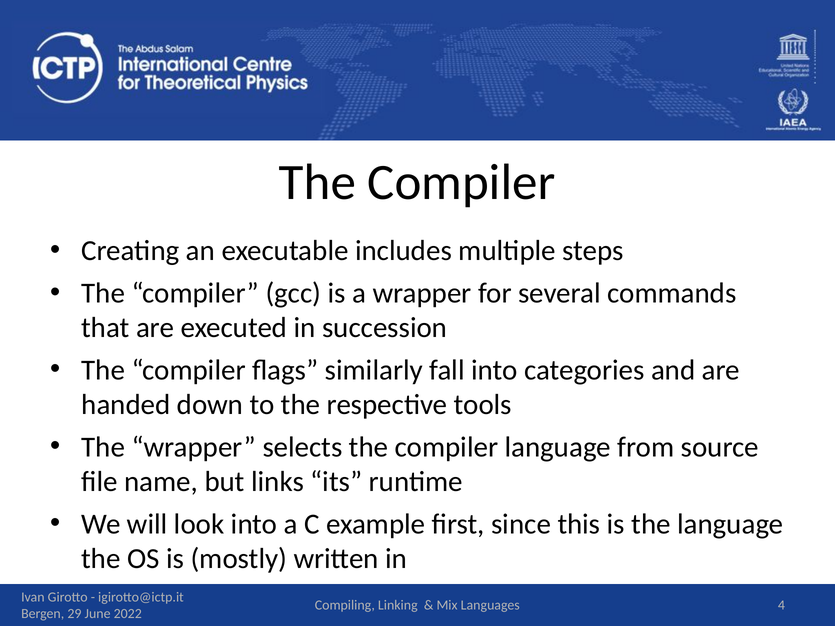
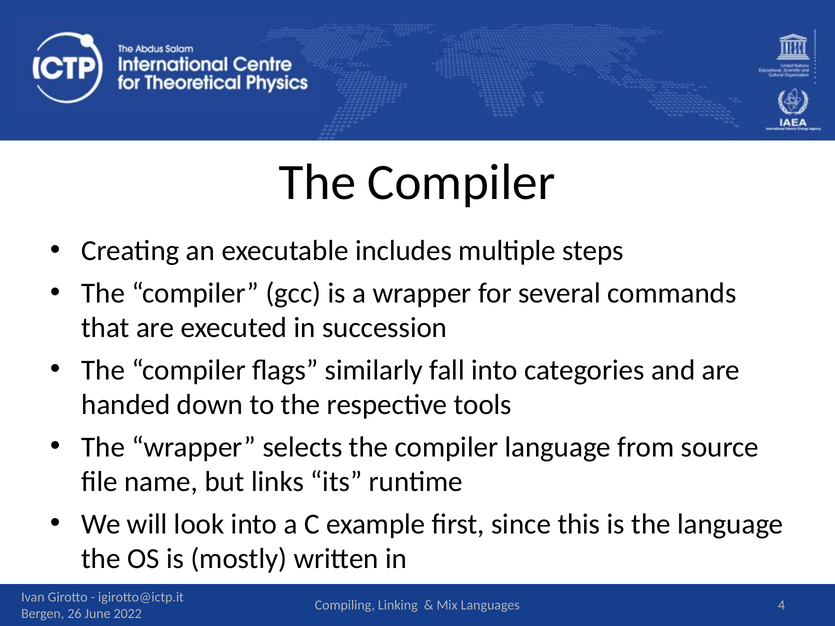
29: 29 -> 26
